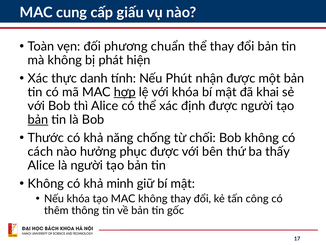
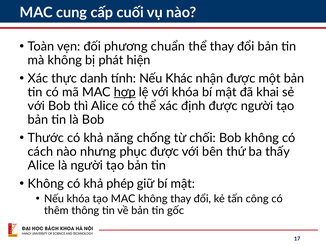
giấu: giấu -> cuối
Phút: Phút -> Khác
bản at (38, 119) underline: present -> none
hưởng: hưởng -> nhưng
minh: minh -> phép
